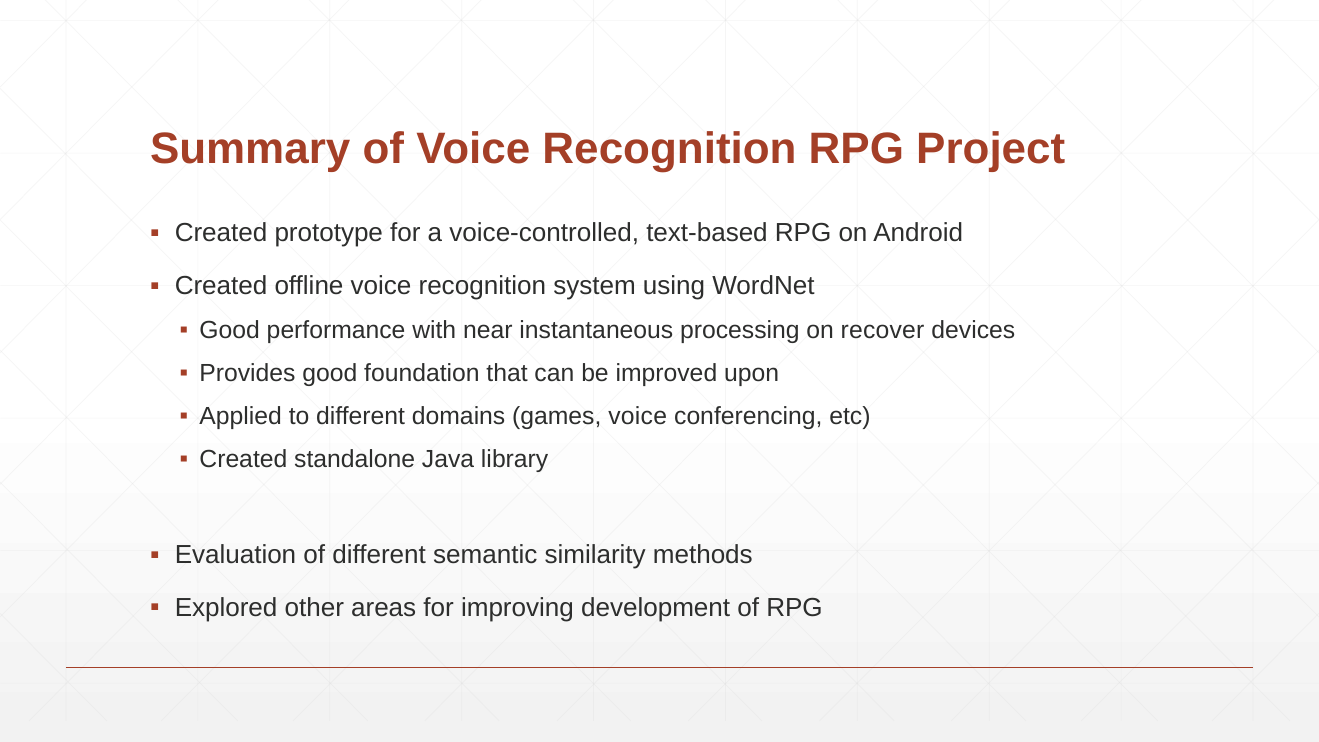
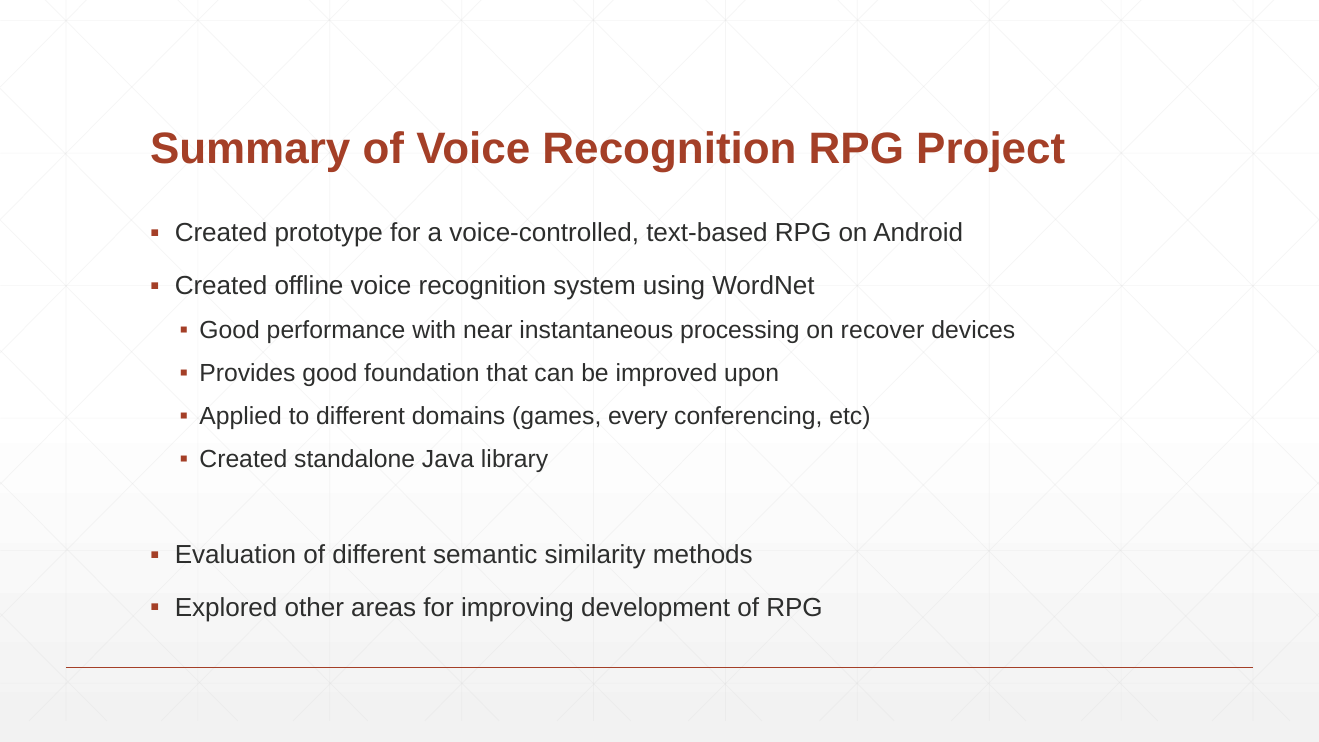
games voice: voice -> every
